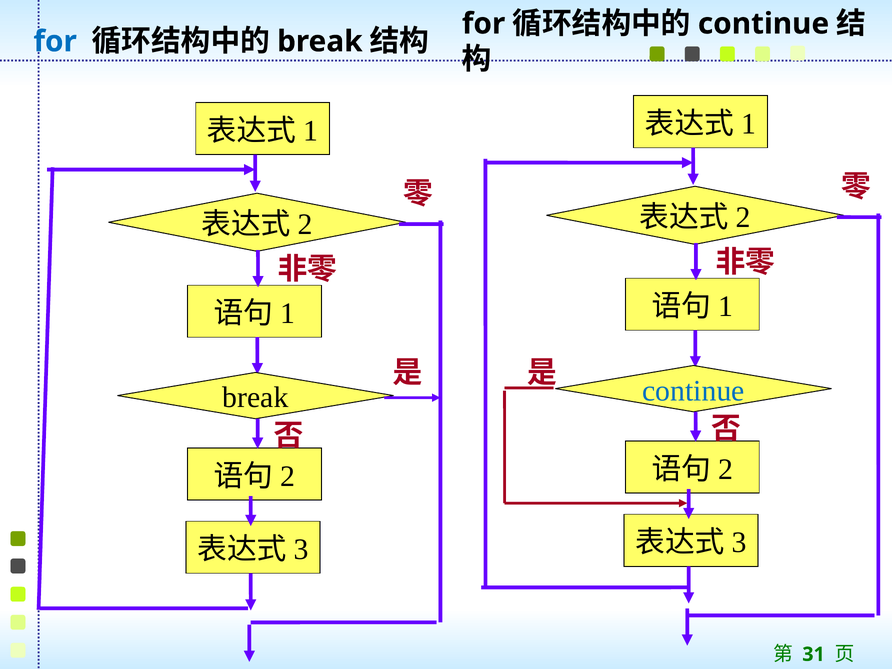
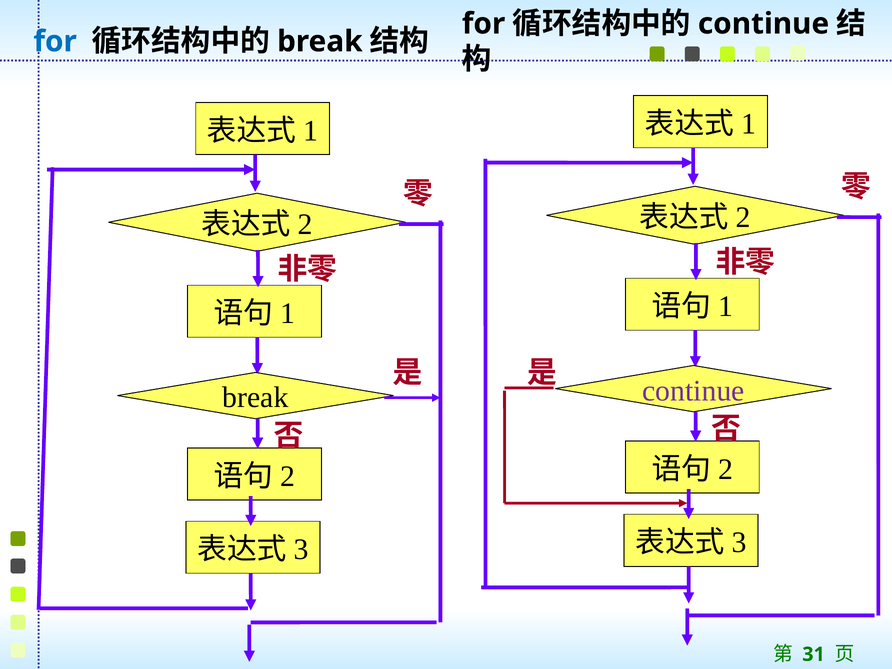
continue at (693, 391) colour: blue -> purple
